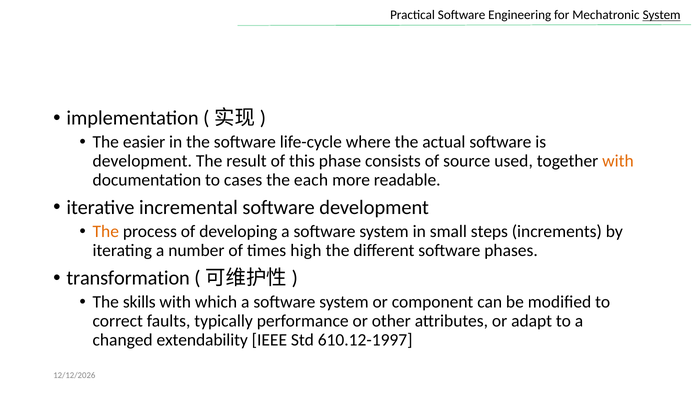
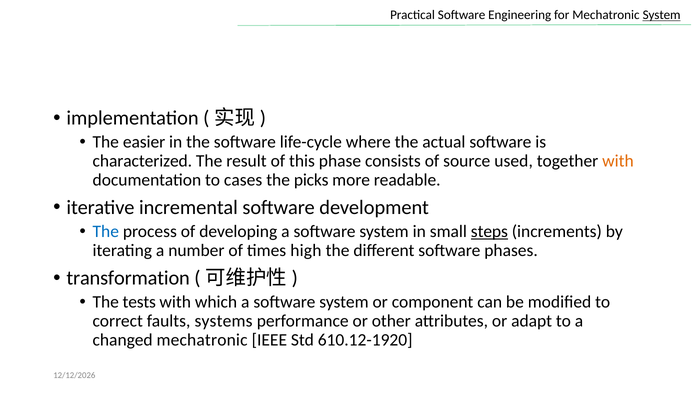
development at (142, 161): development -> characterized
each: each -> picks
The at (106, 232) colour: orange -> blue
steps underline: none -> present
skills: skills -> tests
typically: typically -> systems
changed extendability: extendability -> mechatronic
610.12-1997: 610.12-1997 -> 610.12-1920
